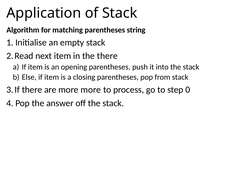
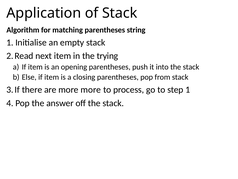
the there: there -> trying
0: 0 -> 1
